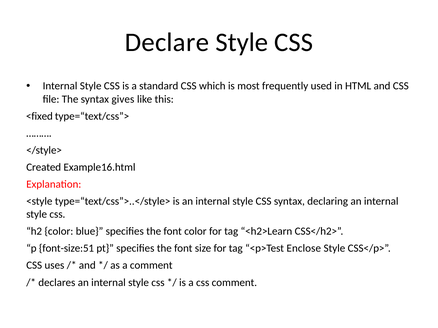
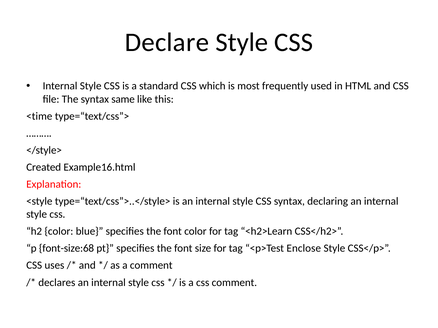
gives: gives -> same
<fixed: <fixed -> <time
font-size:51: font-size:51 -> font-size:68
